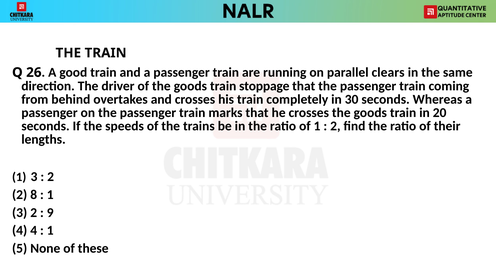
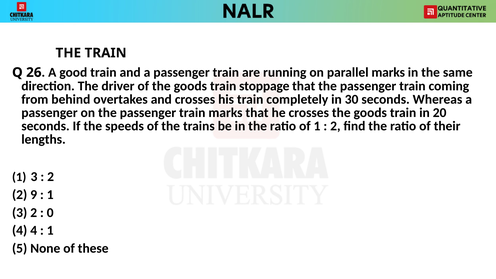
parallel clears: clears -> marks
8: 8 -> 9
9: 9 -> 0
